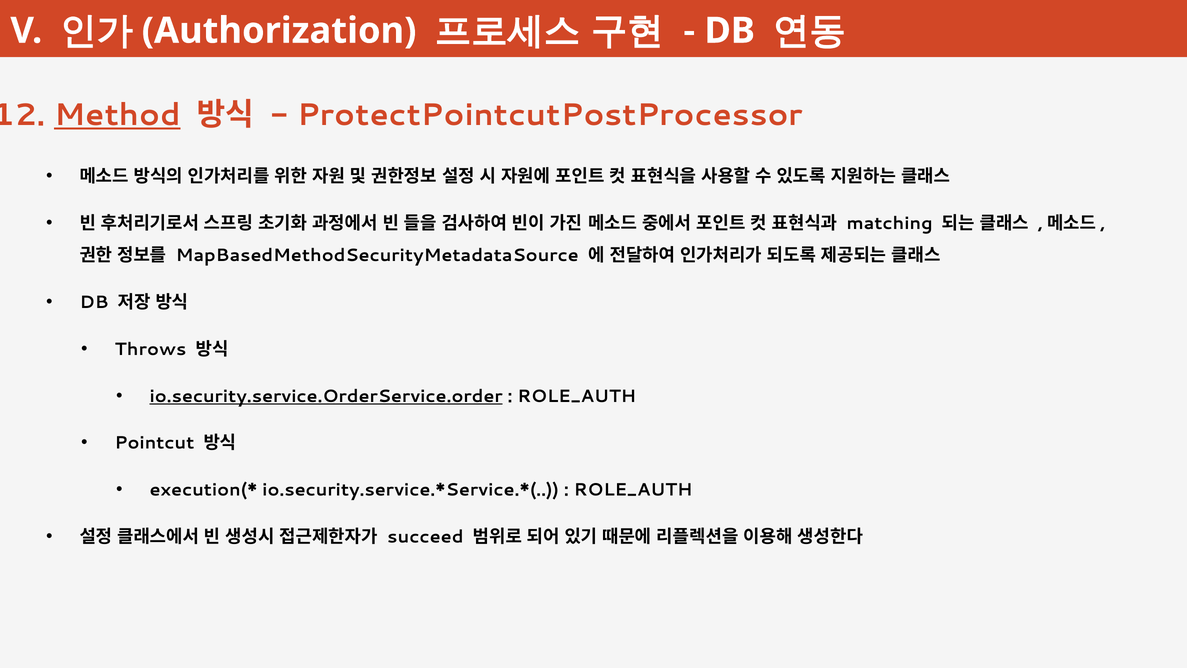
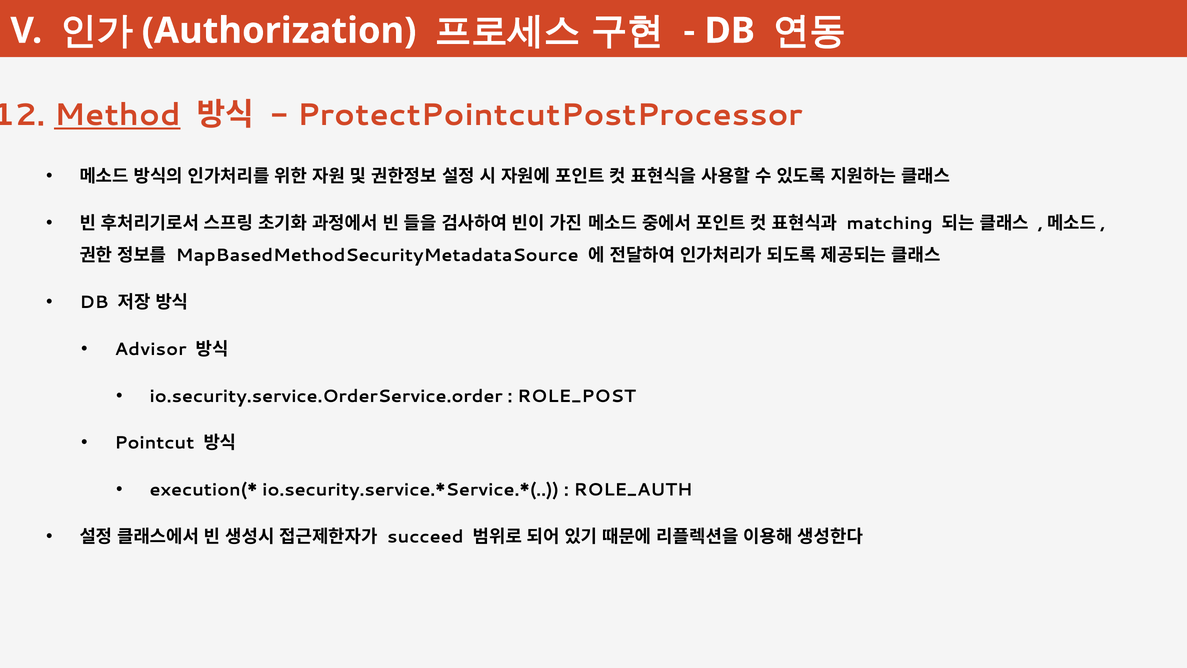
Throws: Throws -> Advisor
io.security.service.OrderService.order underline: present -> none
ROLE_AUTH at (577, 396): ROLE_AUTH -> ROLE_POST
